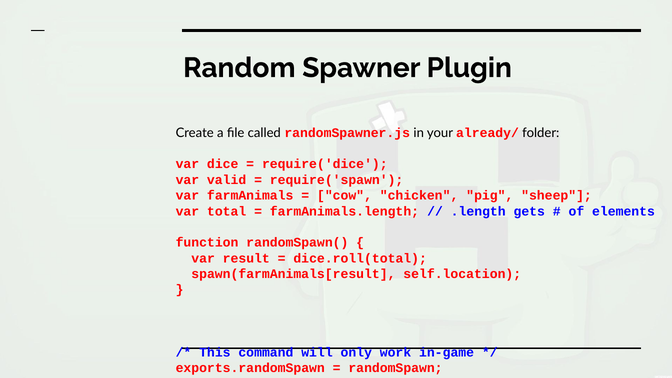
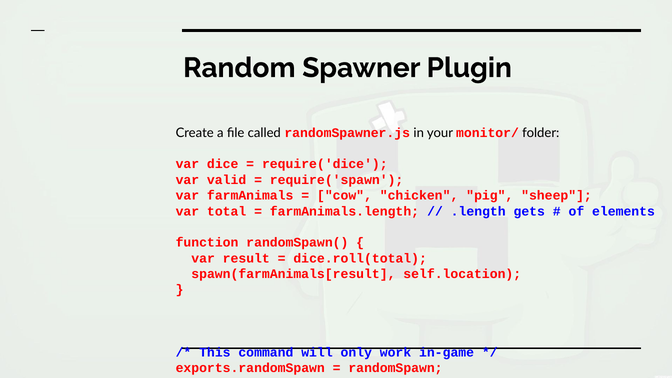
already/: already/ -> monitor/
